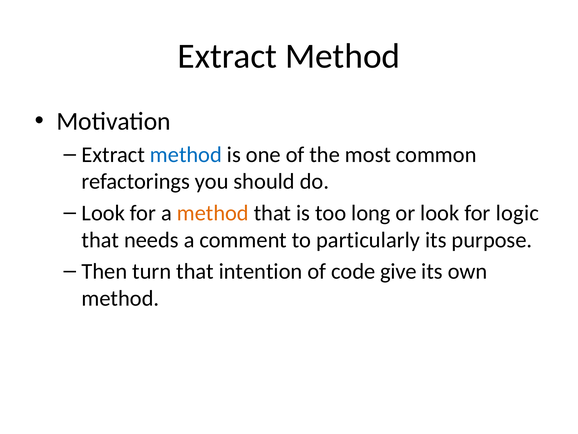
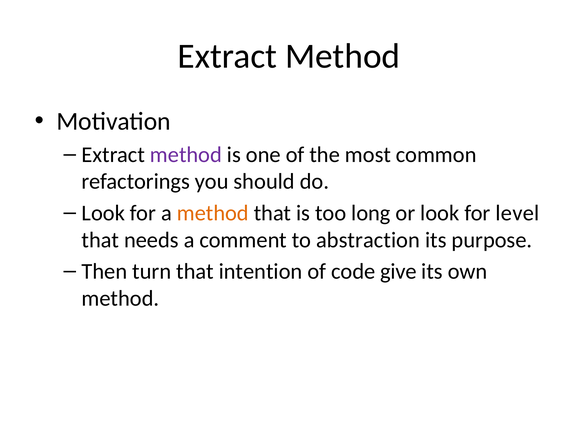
method at (186, 154) colour: blue -> purple
logic: logic -> level
particularly: particularly -> abstraction
